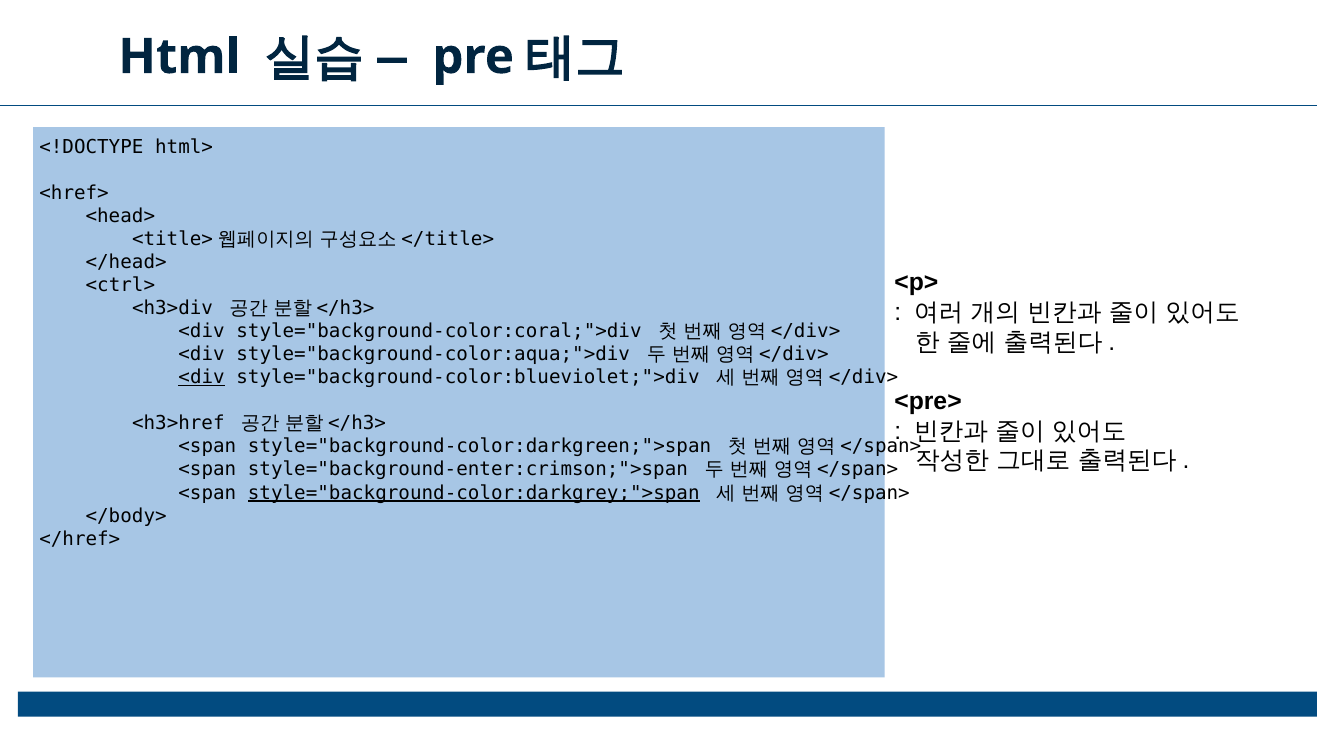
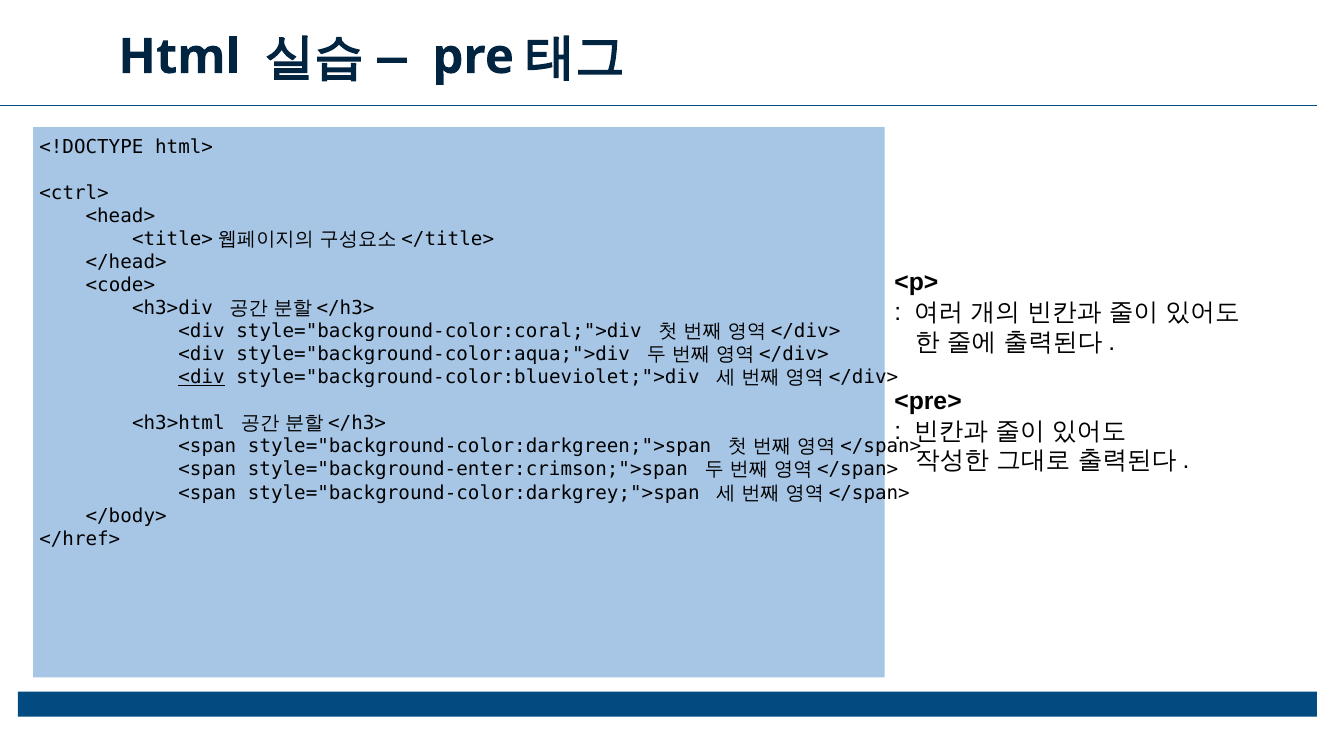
<href>: <href> -> <ctrl>
<ctrl>: <ctrl> -> <code>
<h3>href: <h3>href -> <h3>html
style="background-color:darkgrey;">span underline: present -> none
